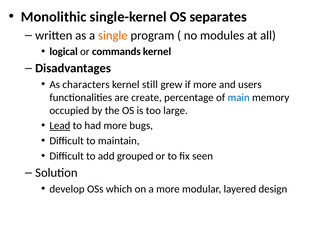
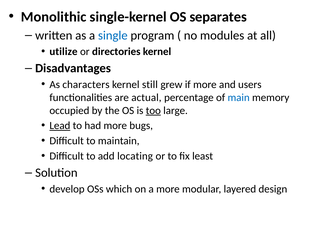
single colour: orange -> blue
logical: logical -> utilize
commands: commands -> directories
create: create -> actual
too underline: none -> present
grouped: grouped -> locating
seen: seen -> least
